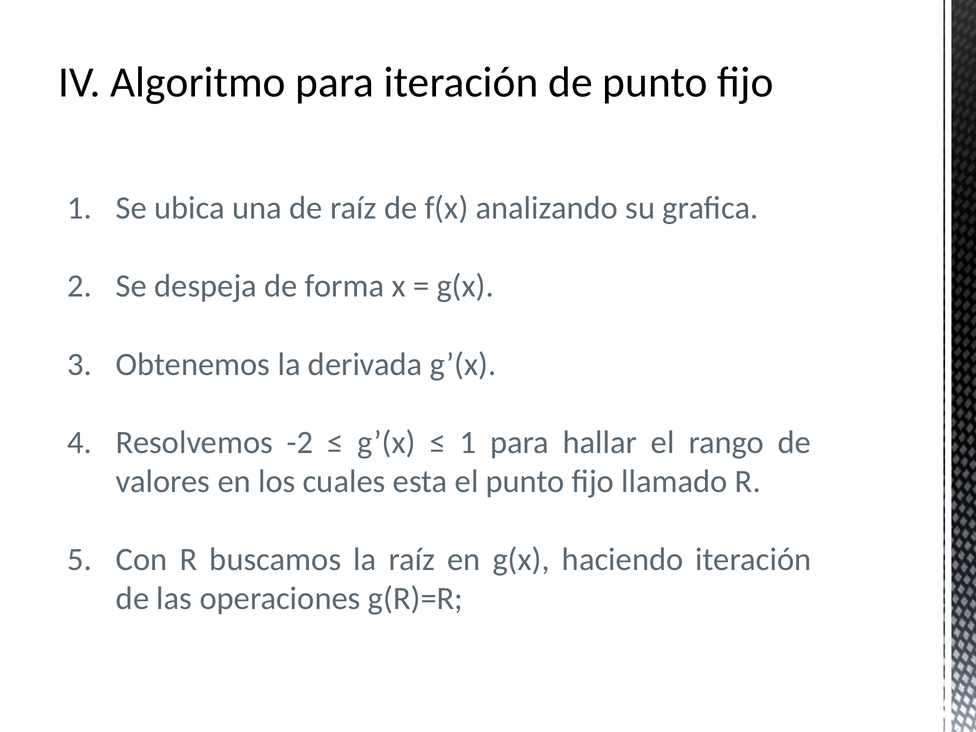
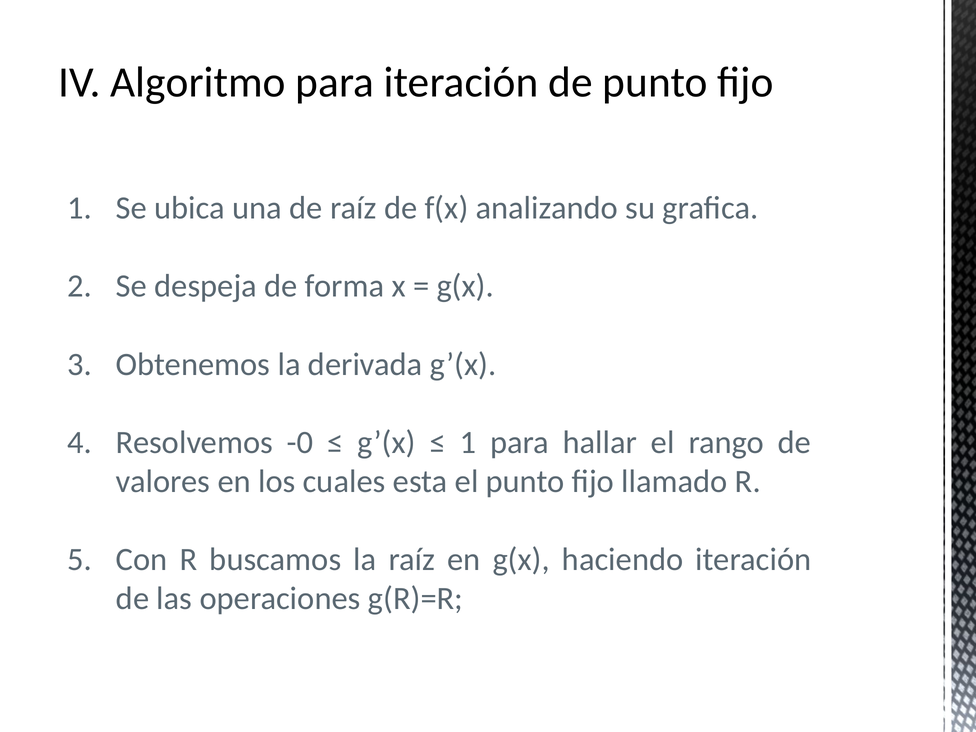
-2: -2 -> -0
